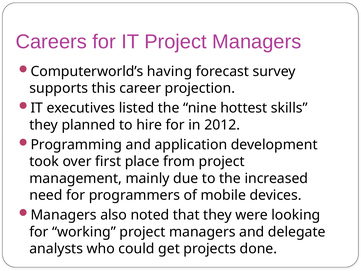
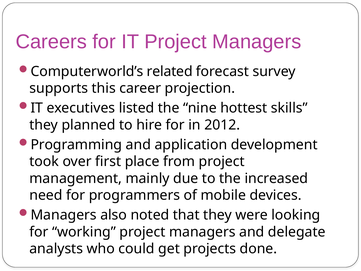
having: having -> related
